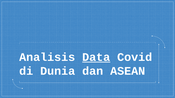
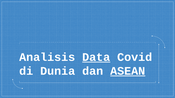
ASEAN underline: none -> present
